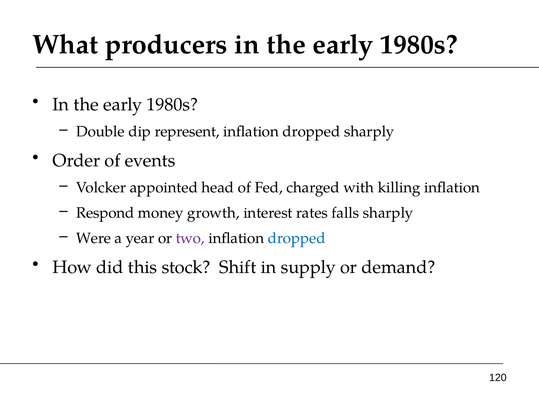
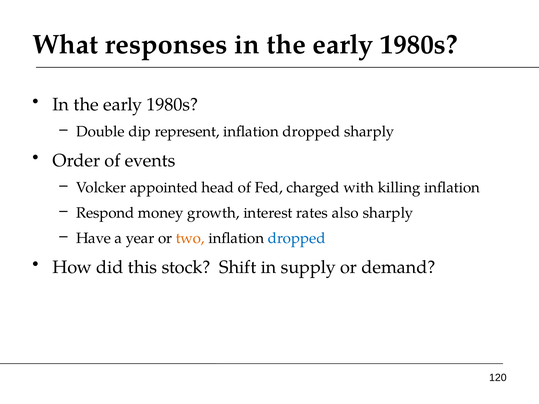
producers: producers -> responses
falls: falls -> also
Were: Were -> Have
two colour: purple -> orange
